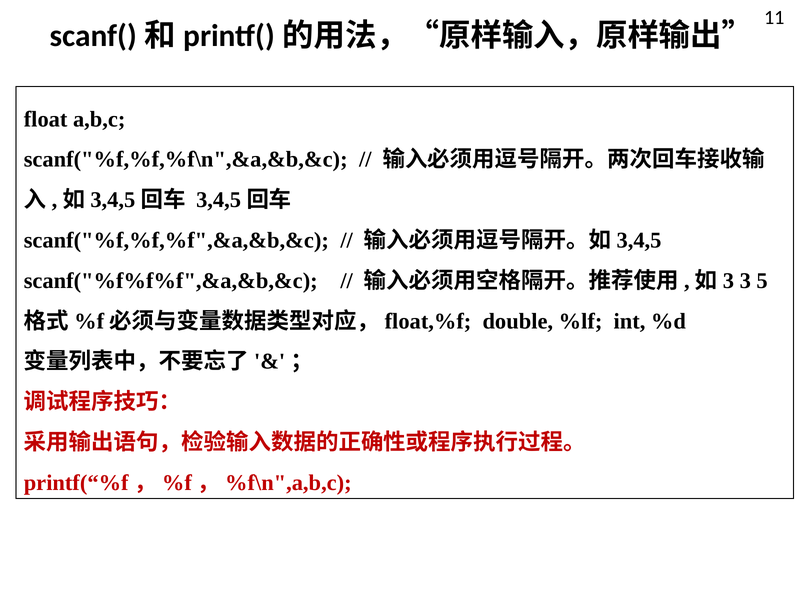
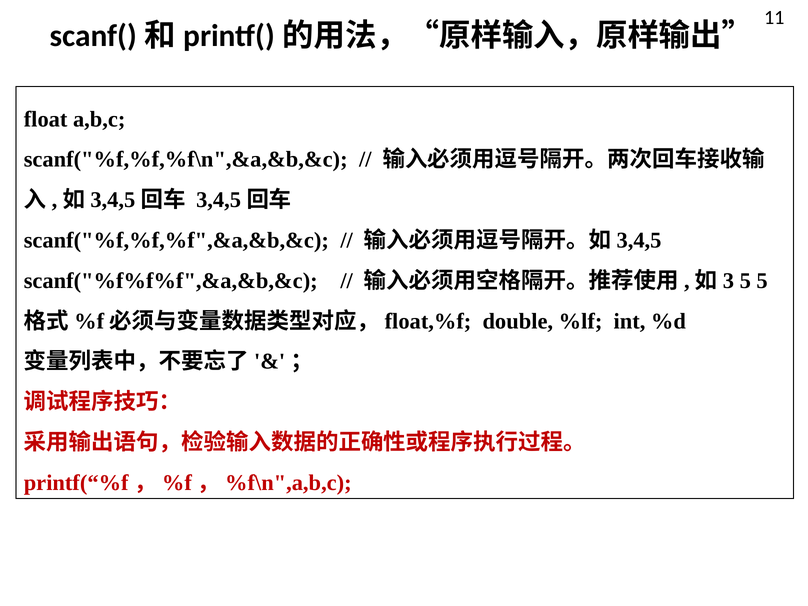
3 at (745, 281): 3 -> 5
